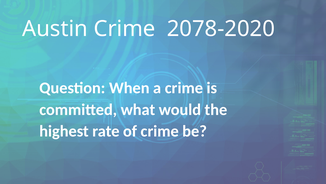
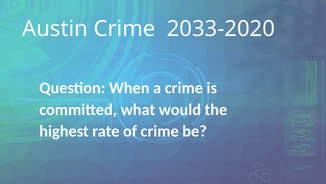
2078-2020: 2078-2020 -> 2033-2020
